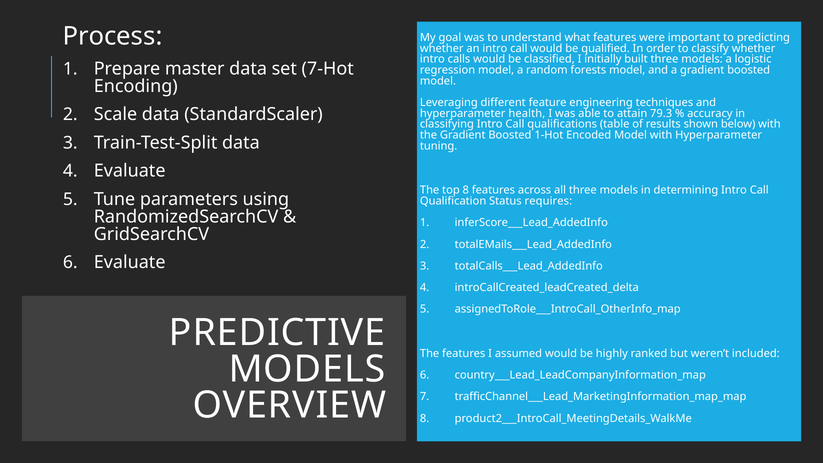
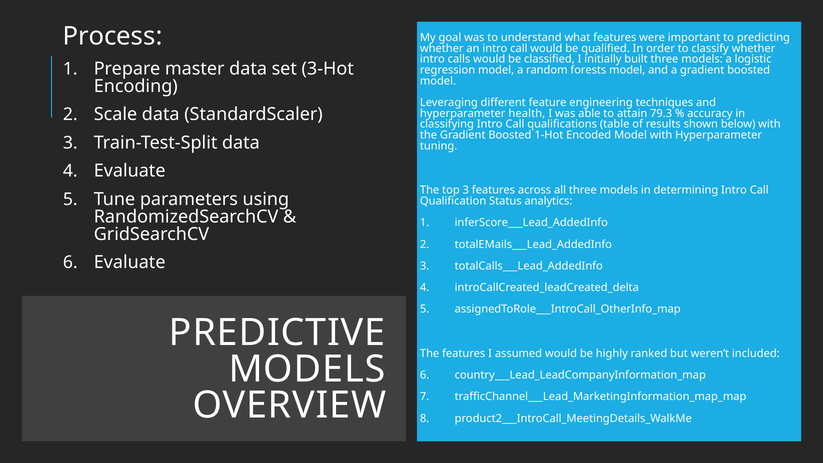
7-Hot: 7-Hot -> 3-Hot
top 8: 8 -> 3
requires: requires -> analytics
